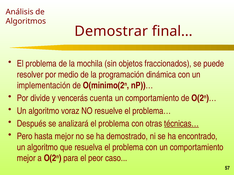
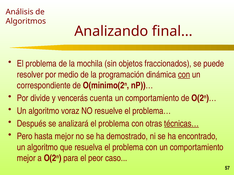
Demostrar: Demostrar -> Analizando
con at (184, 75) underline: none -> present
implementación: implementación -> correspondiente
